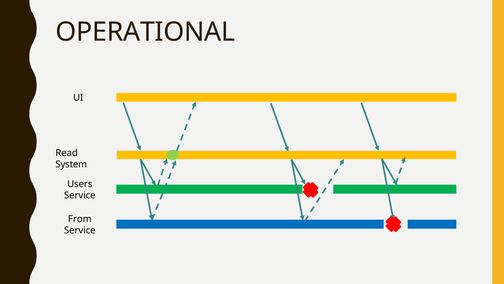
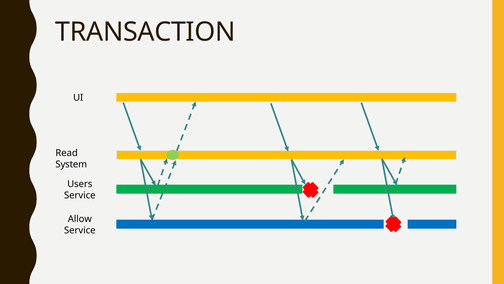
OPERATIONAL: OPERATIONAL -> TRANSACTION
From: From -> Allow
